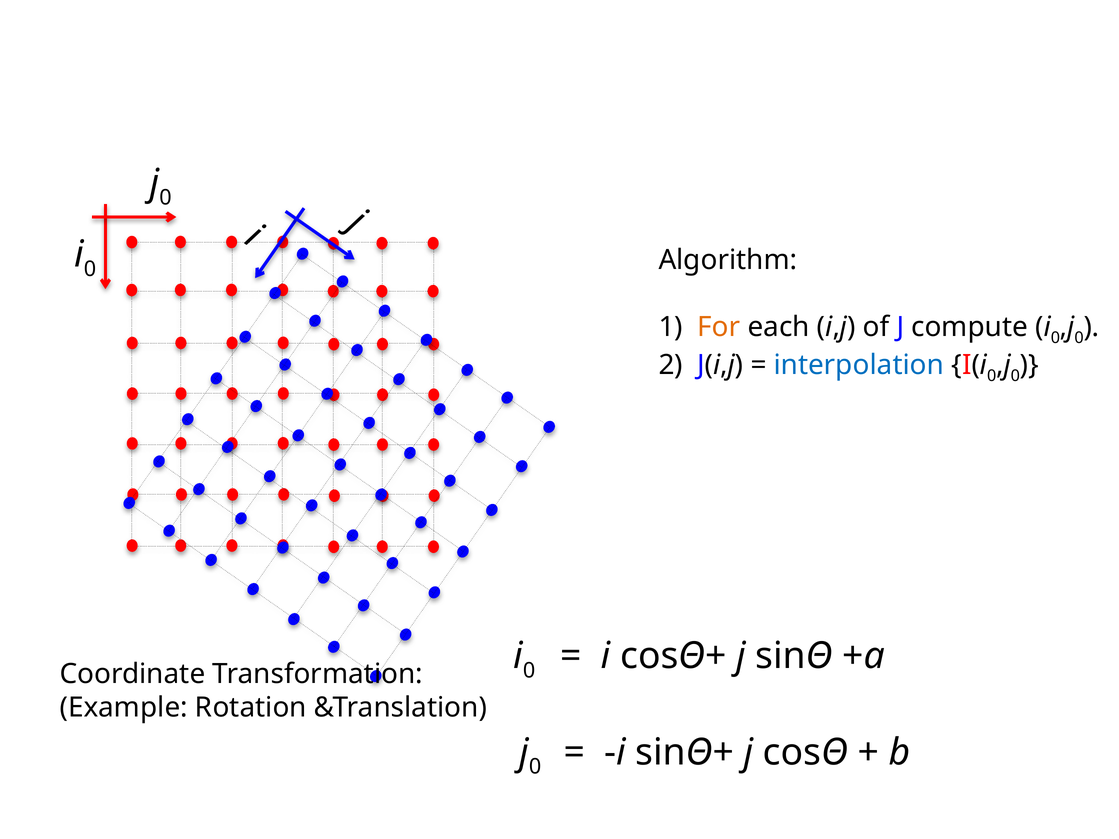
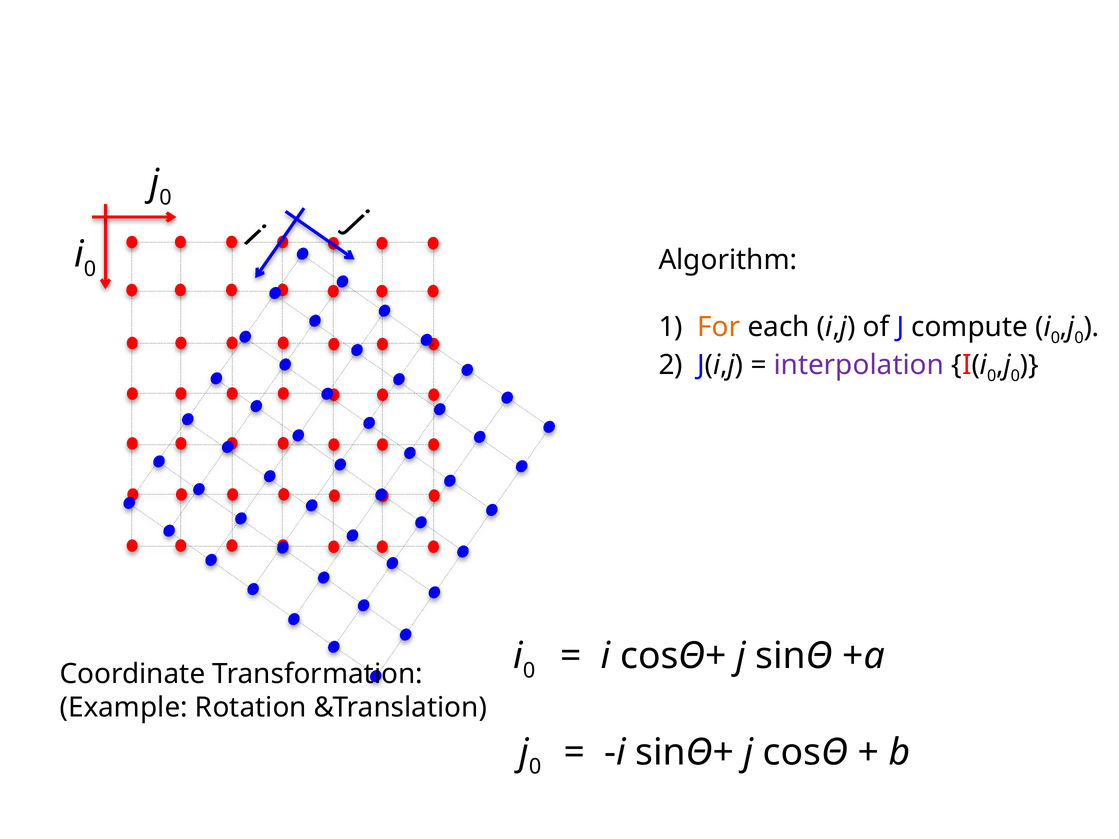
interpolation colour: blue -> purple
